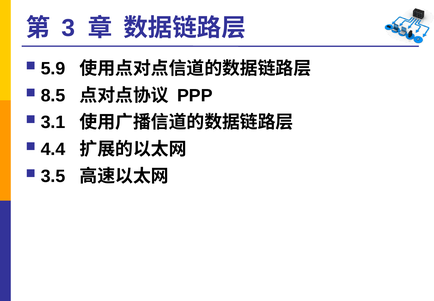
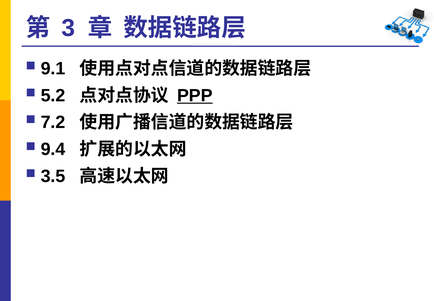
5.9: 5.9 -> 9.1
8.5: 8.5 -> 5.2
PPP underline: none -> present
3.1: 3.1 -> 7.2
4.4: 4.4 -> 9.4
